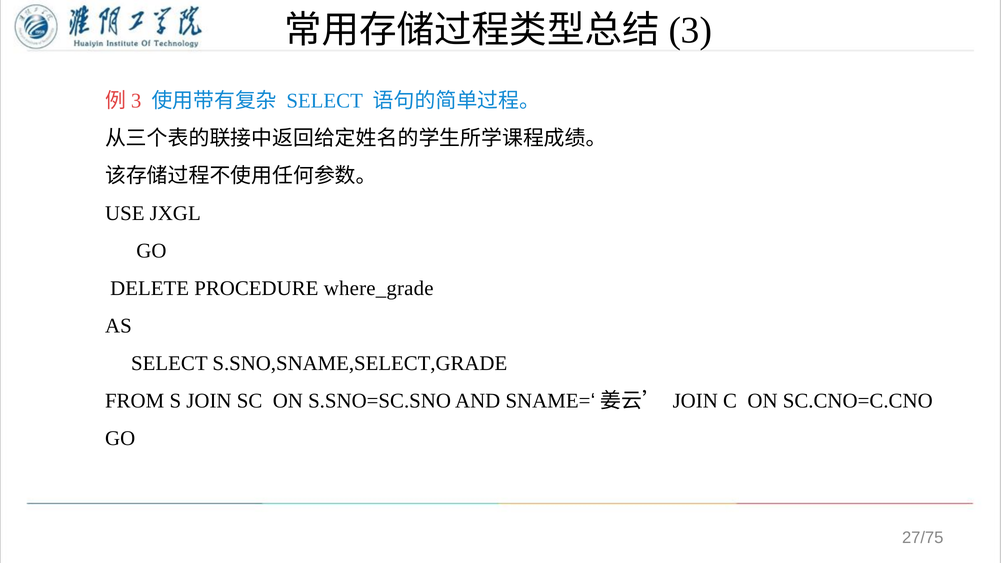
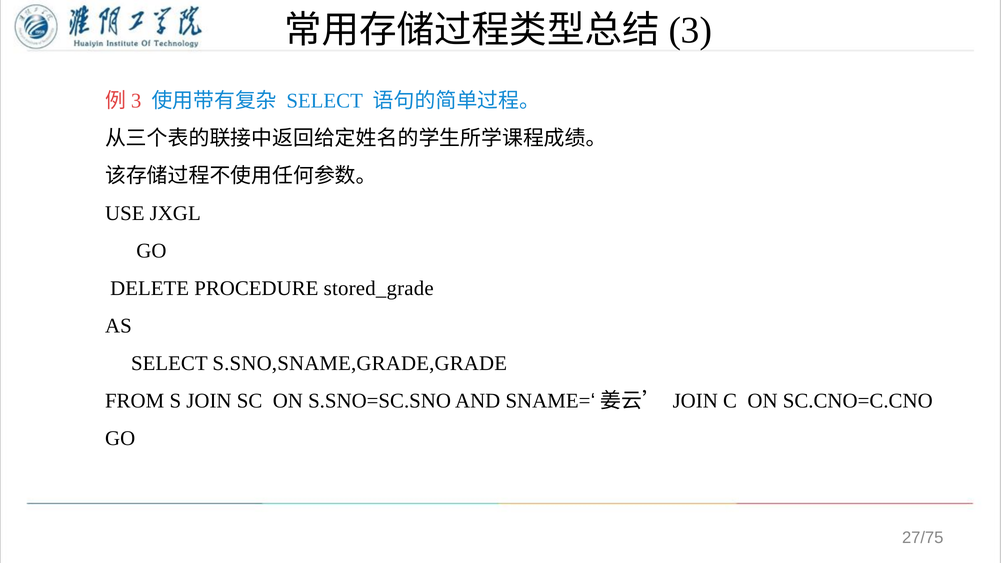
where_grade: where_grade -> stored_grade
S.SNO,SNAME,SELECT,GRADE: S.SNO,SNAME,SELECT,GRADE -> S.SNO,SNAME,GRADE,GRADE
